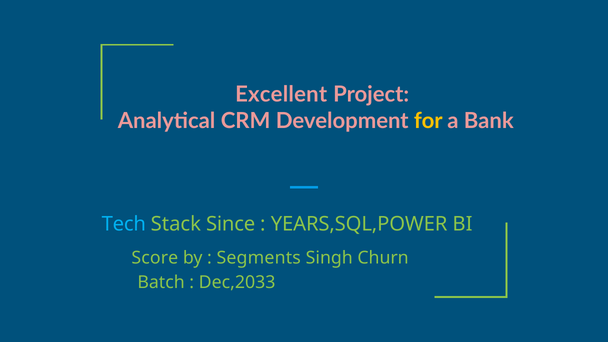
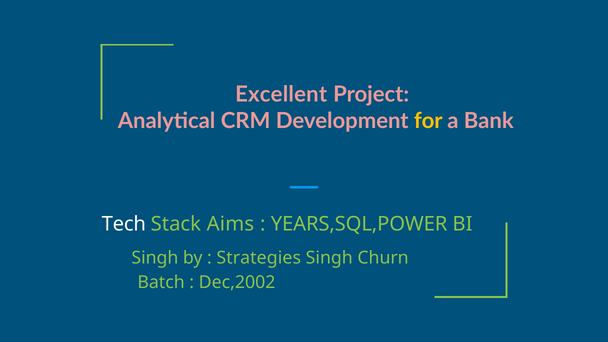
Tech colour: light blue -> white
Since: Since -> Aims
Score at (155, 258): Score -> Singh
Segments: Segments -> Strategies
Dec,2033: Dec,2033 -> Dec,2002
